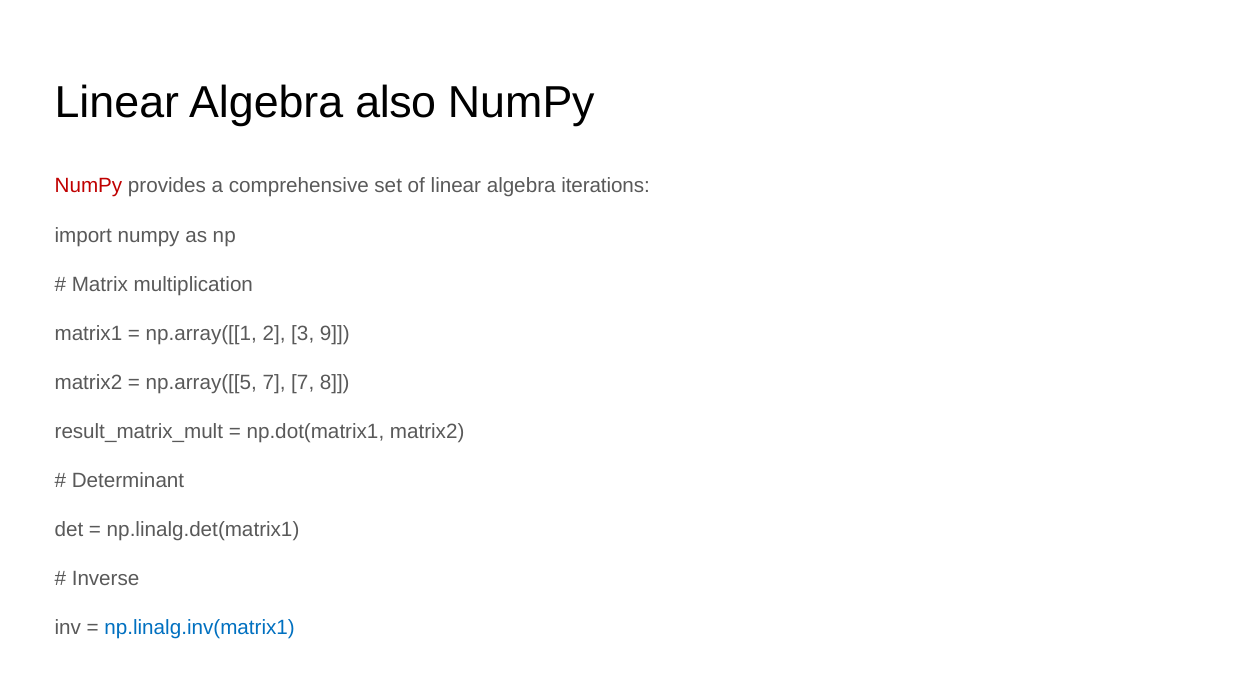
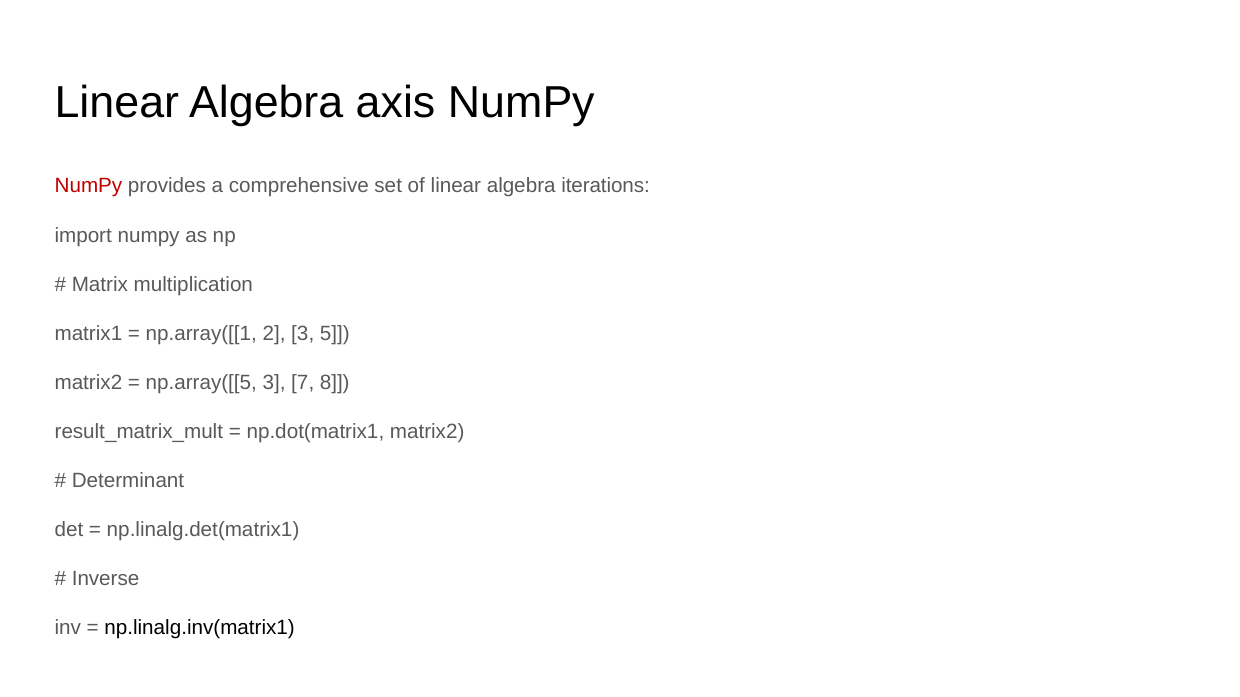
also: also -> axis
9: 9 -> 5
np.array([[5 7: 7 -> 3
np.linalg.inv(matrix1 colour: blue -> black
